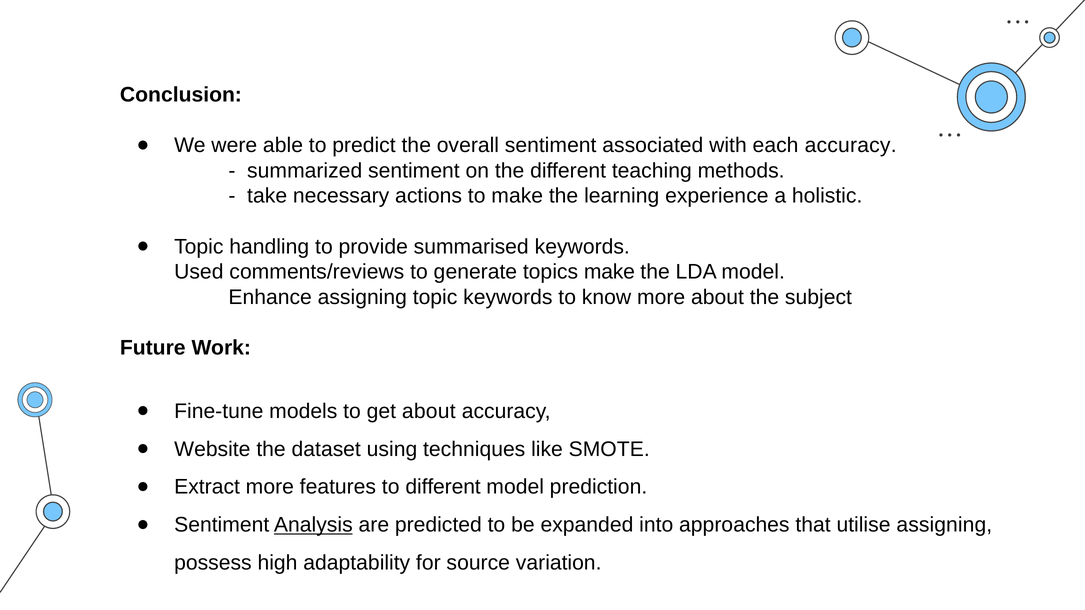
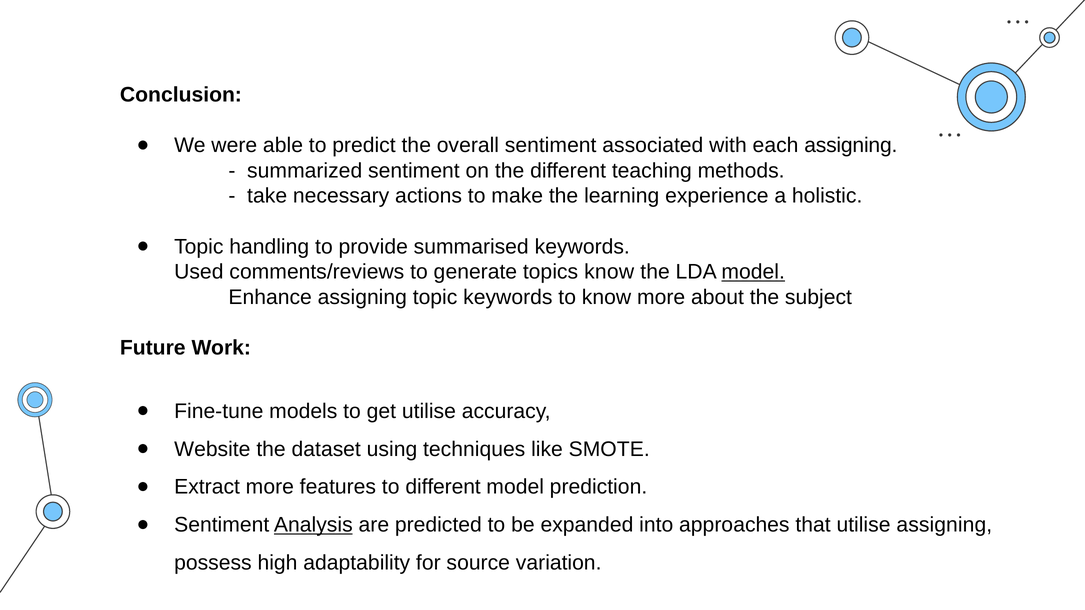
each accuracy: accuracy -> assigning
topics make: make -> know
model at (753, 272) underline: none -> present
get about: about -> utilise
